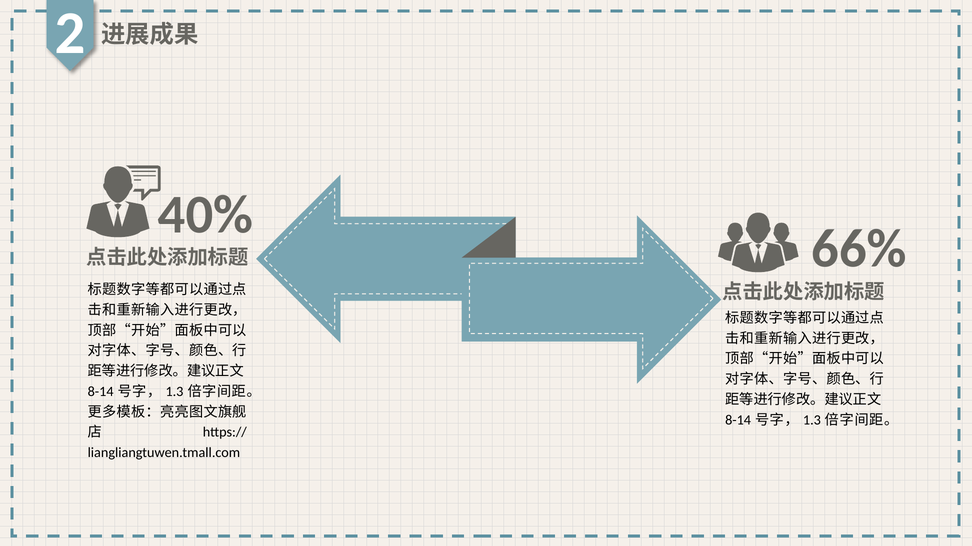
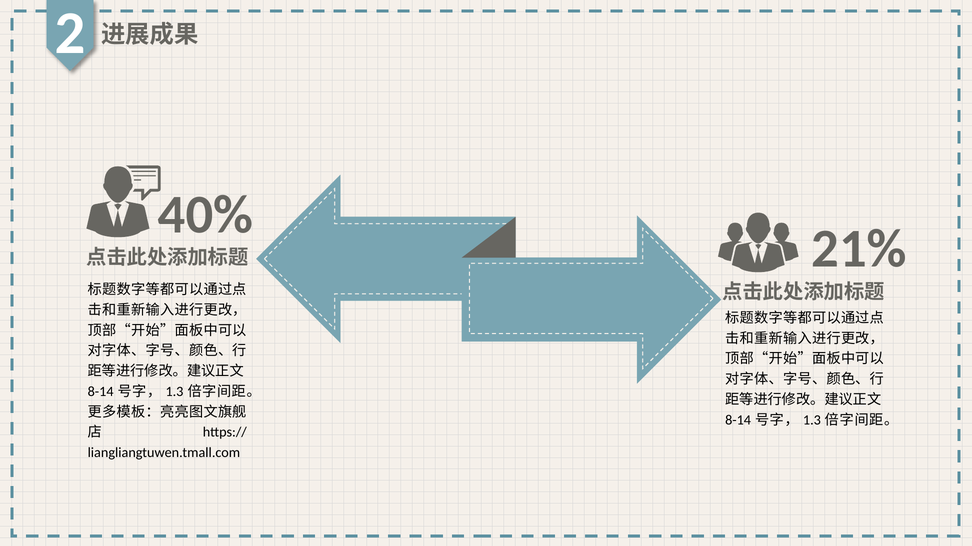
66%: 66% -> 21%
